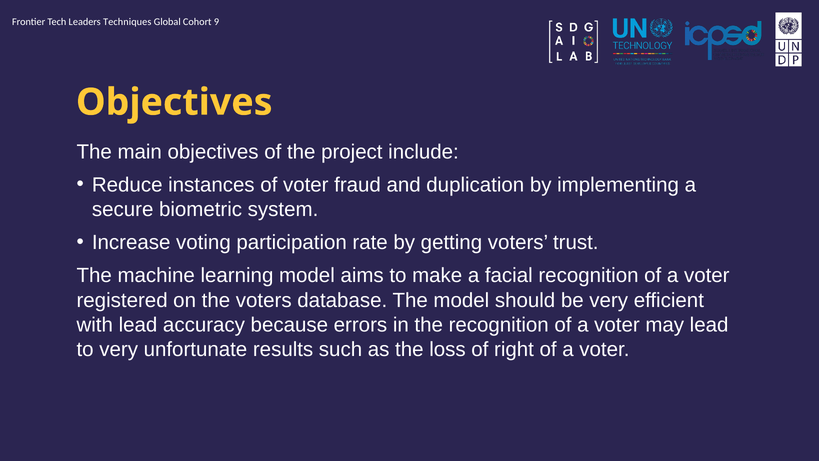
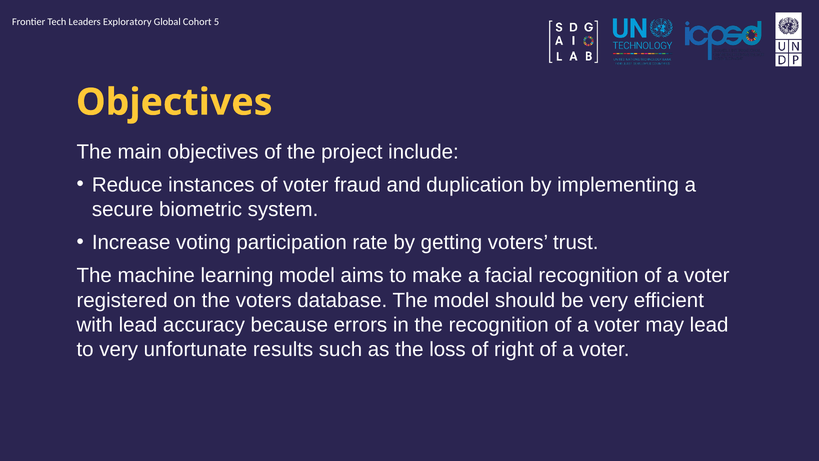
Techniques: Techniques -> Exploratory
9: 9 -> 5
